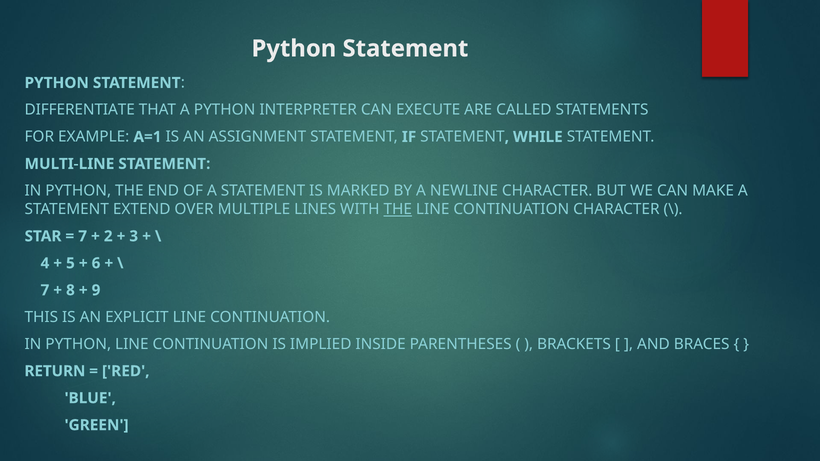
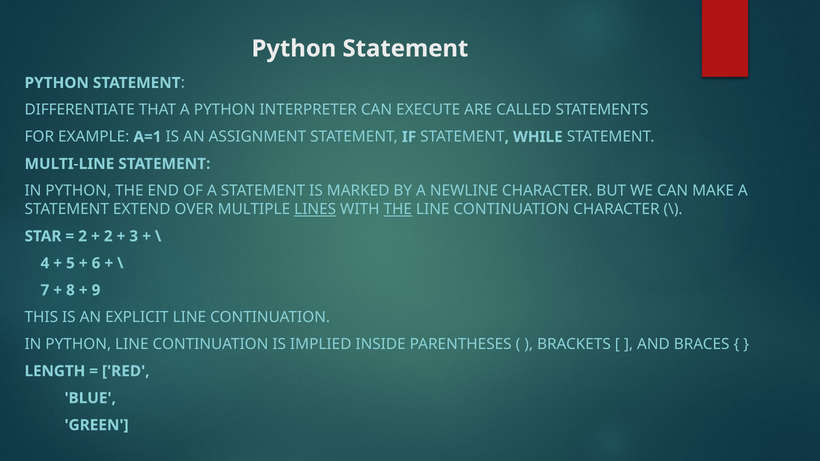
LINES underline: none -> present
7 at (83, 236): 7 -> 2
RETURN: RETURN -> LENGTH
